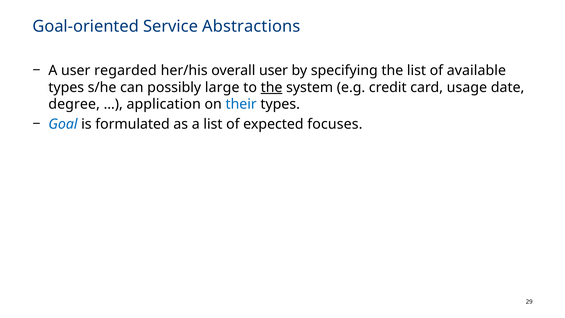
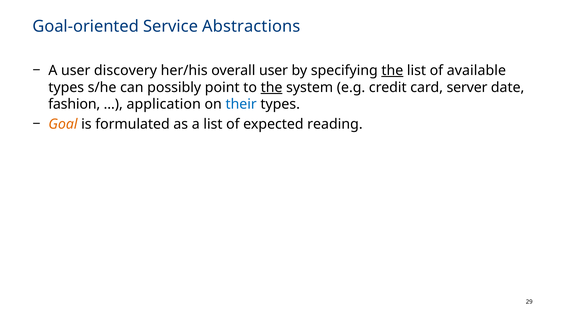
regarded: regarded -> discovery
the at (392, 70) underline: none -> present
large: large -> point
usage: usage -> server
degree: degree -> fashion
Goal colour: blue -> orange
focuses: focuses -> reading
